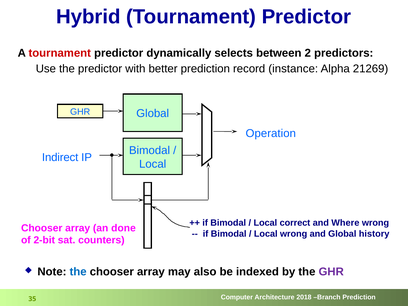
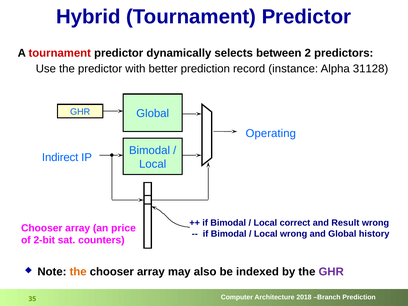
21269: 21269 -> 31128
Operation: Operation -> Operating
Where: Where -> Result
done: done -> price
the at (78, 272) colour: blue -> orange
